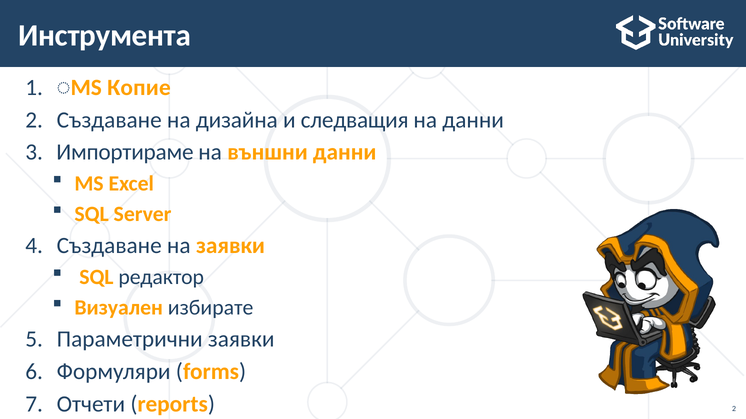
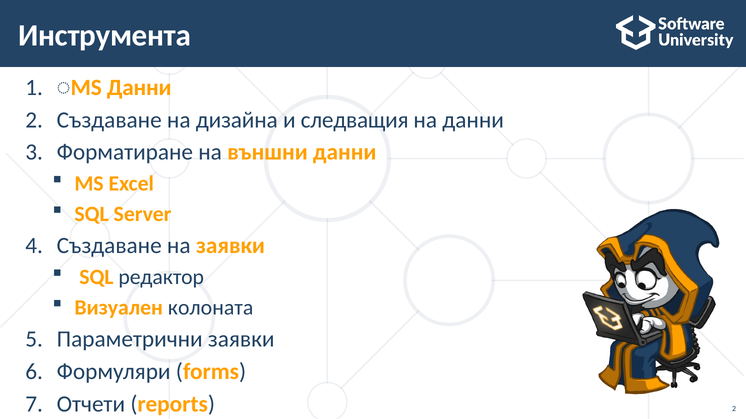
MS Копие: Копие -> Данни
Импортираме: Импортираме -> Форматиране
избирате: избирате -> колоната
